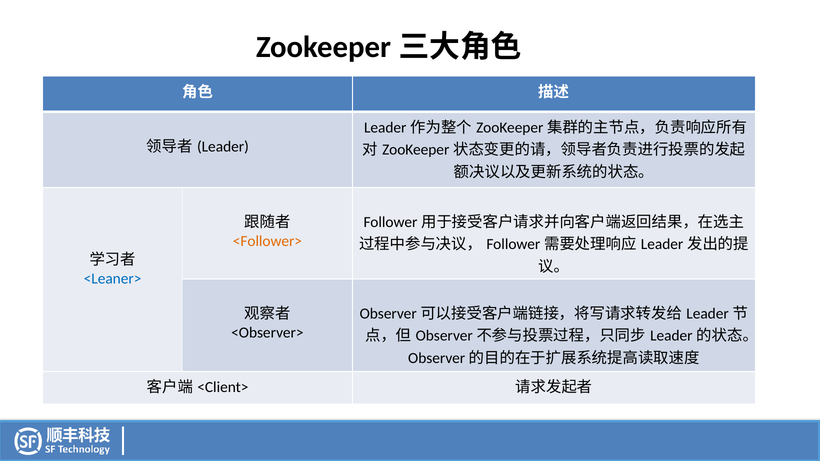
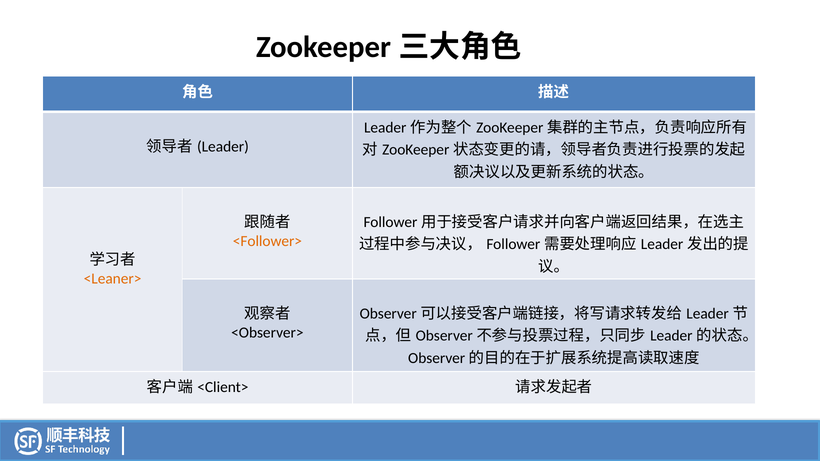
<Leaner> colour: blue -> orange
